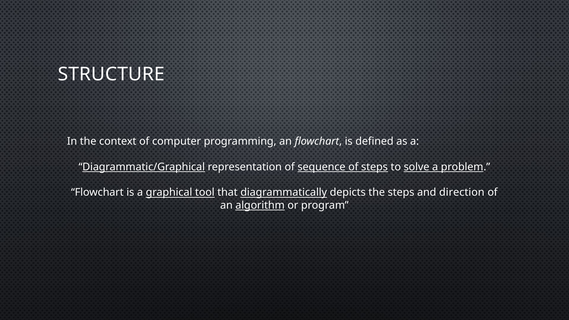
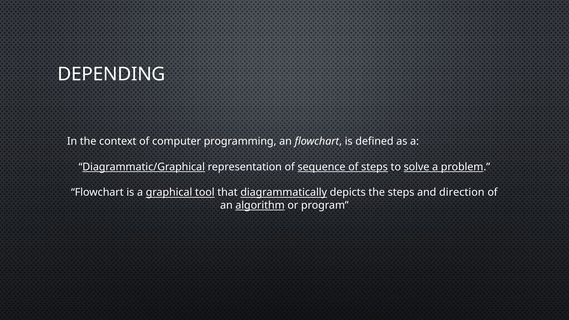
STRUCTURE: STRUCTURE -> DEPENDING
